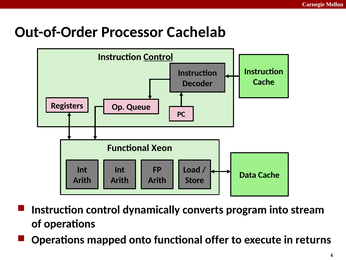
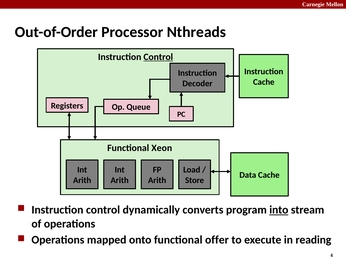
Cachelab: Cachelab -> Nthreads
into underline: none -> present
returns: returns -> reading
